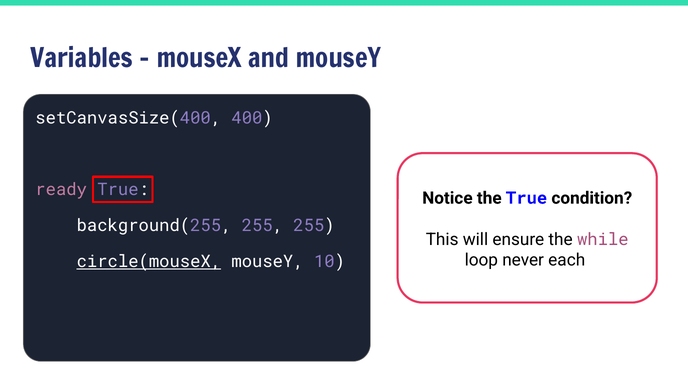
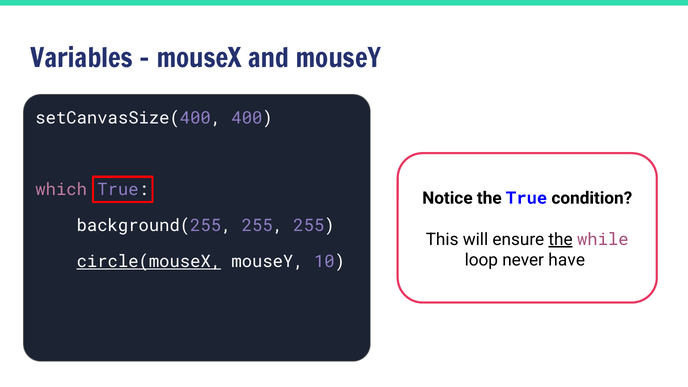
ready: ready -> which
the at (561, 239) underline: none -> present
each: each -> have
